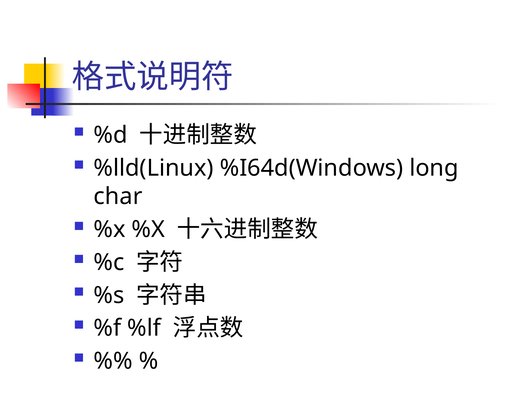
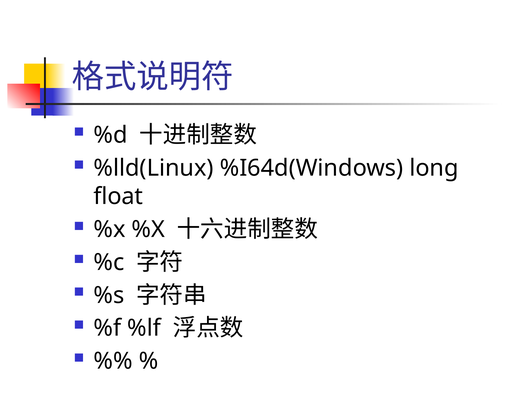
char: char -> float
